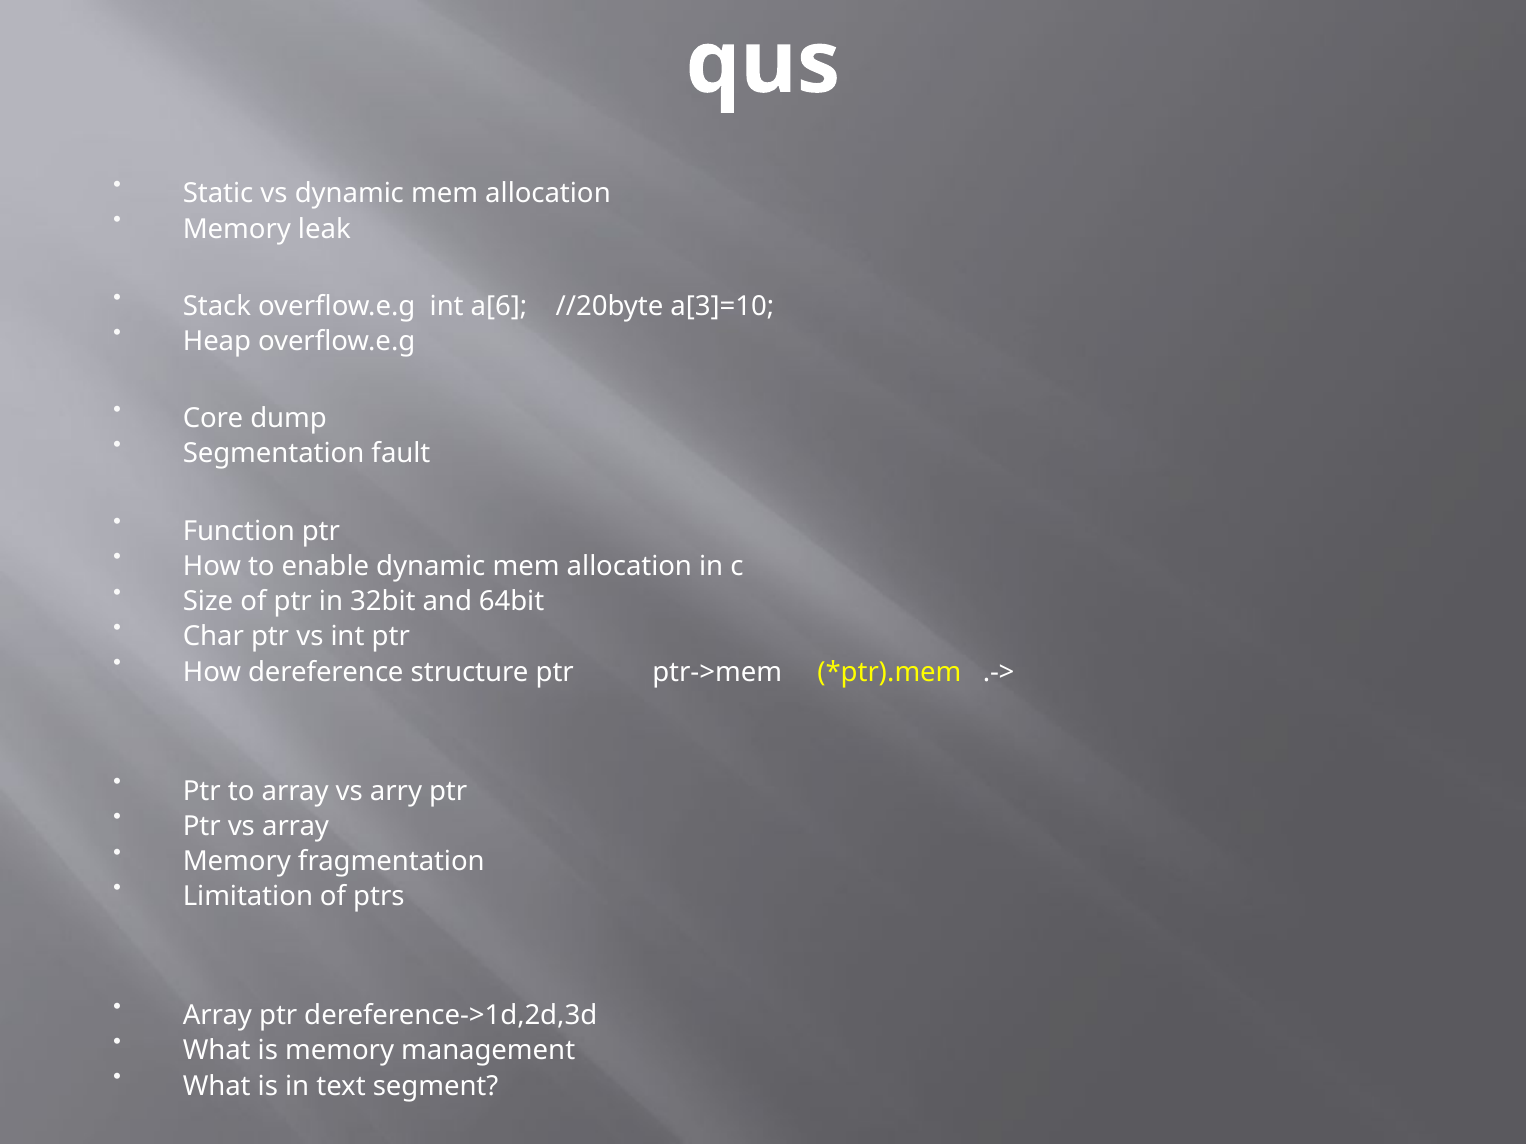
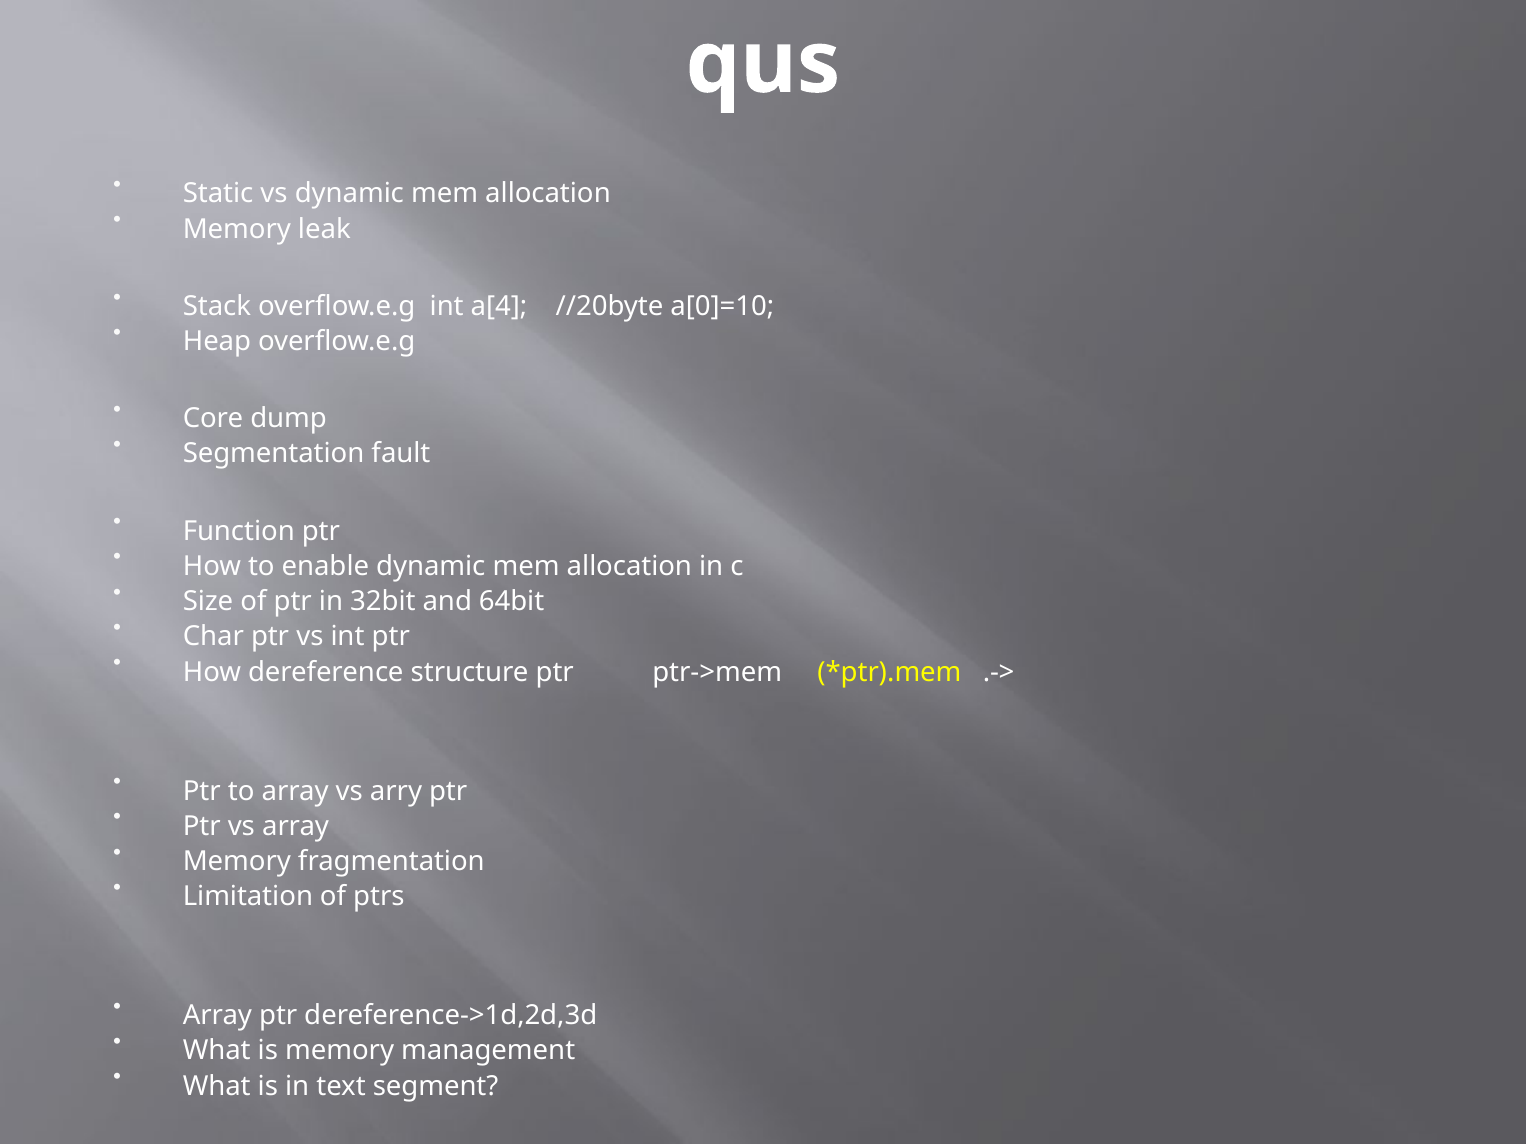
a[6: a[6 -> a[4
a[3]=10: a[3]=10 -> a[0]=10
